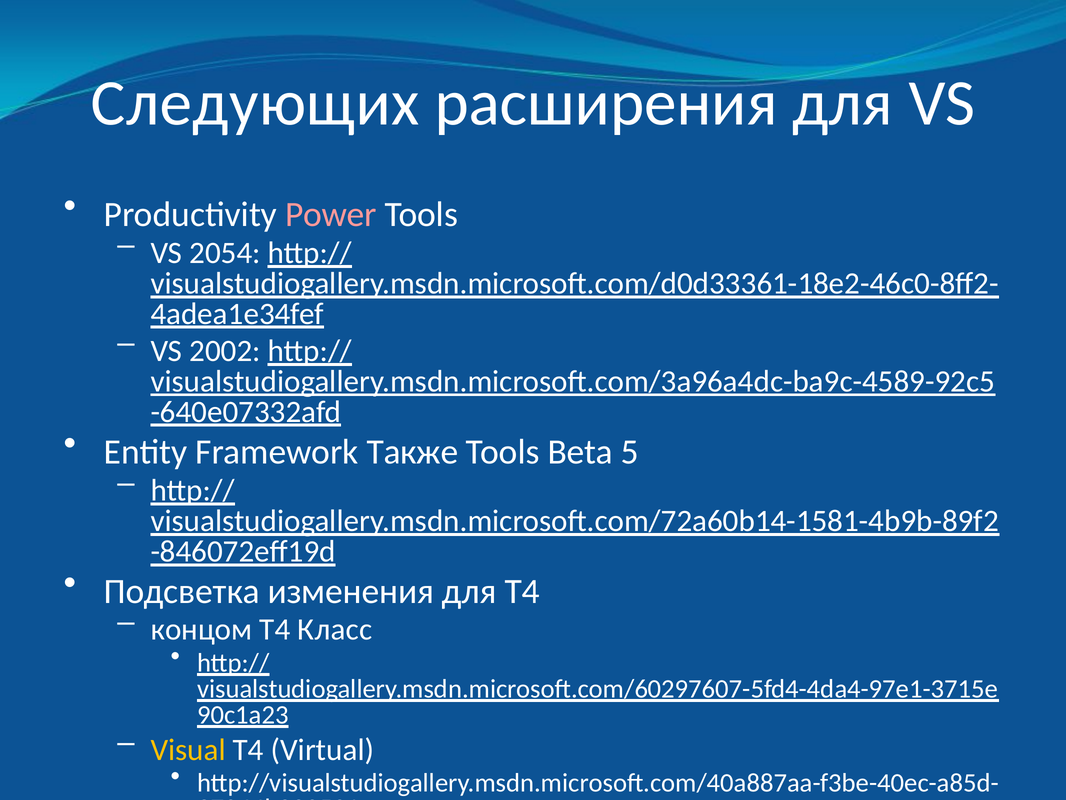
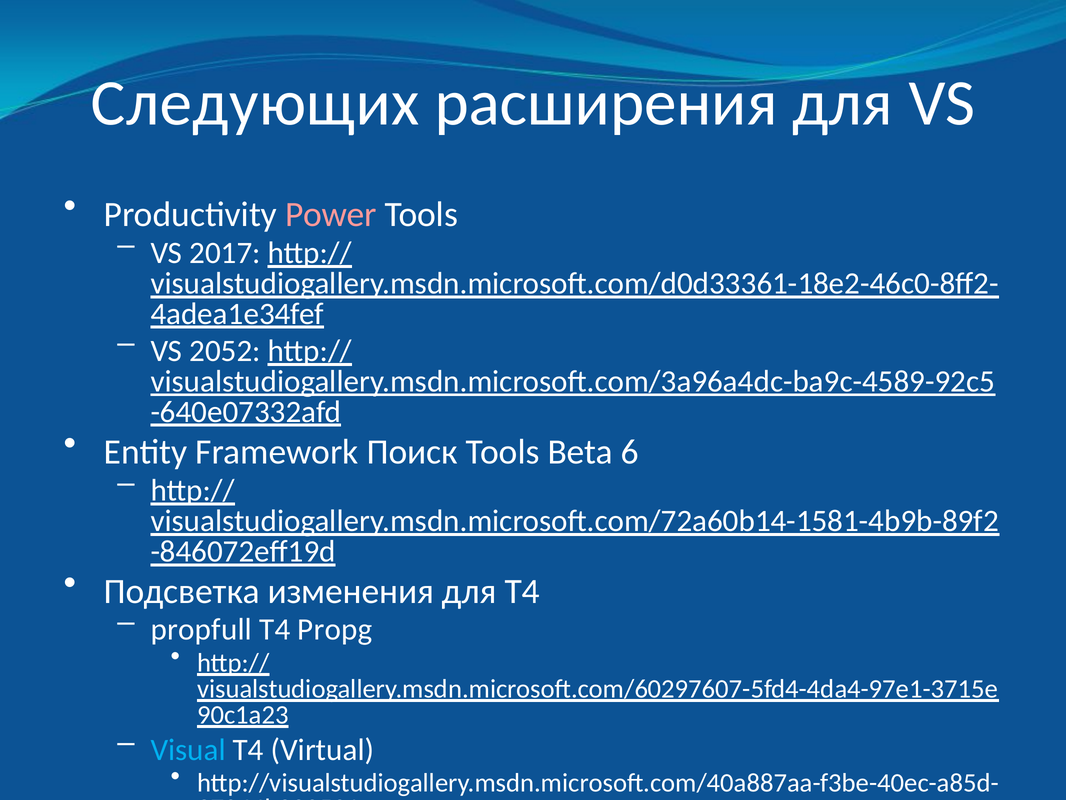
2054: 2054 -> 2017
2002: 2002 -> 2052
Также: Также -> Поиск
5: 5 -> 6
концом: концом -> propfull
Класс: Класс -> Propg
Visual colour: yellow -> light blue
